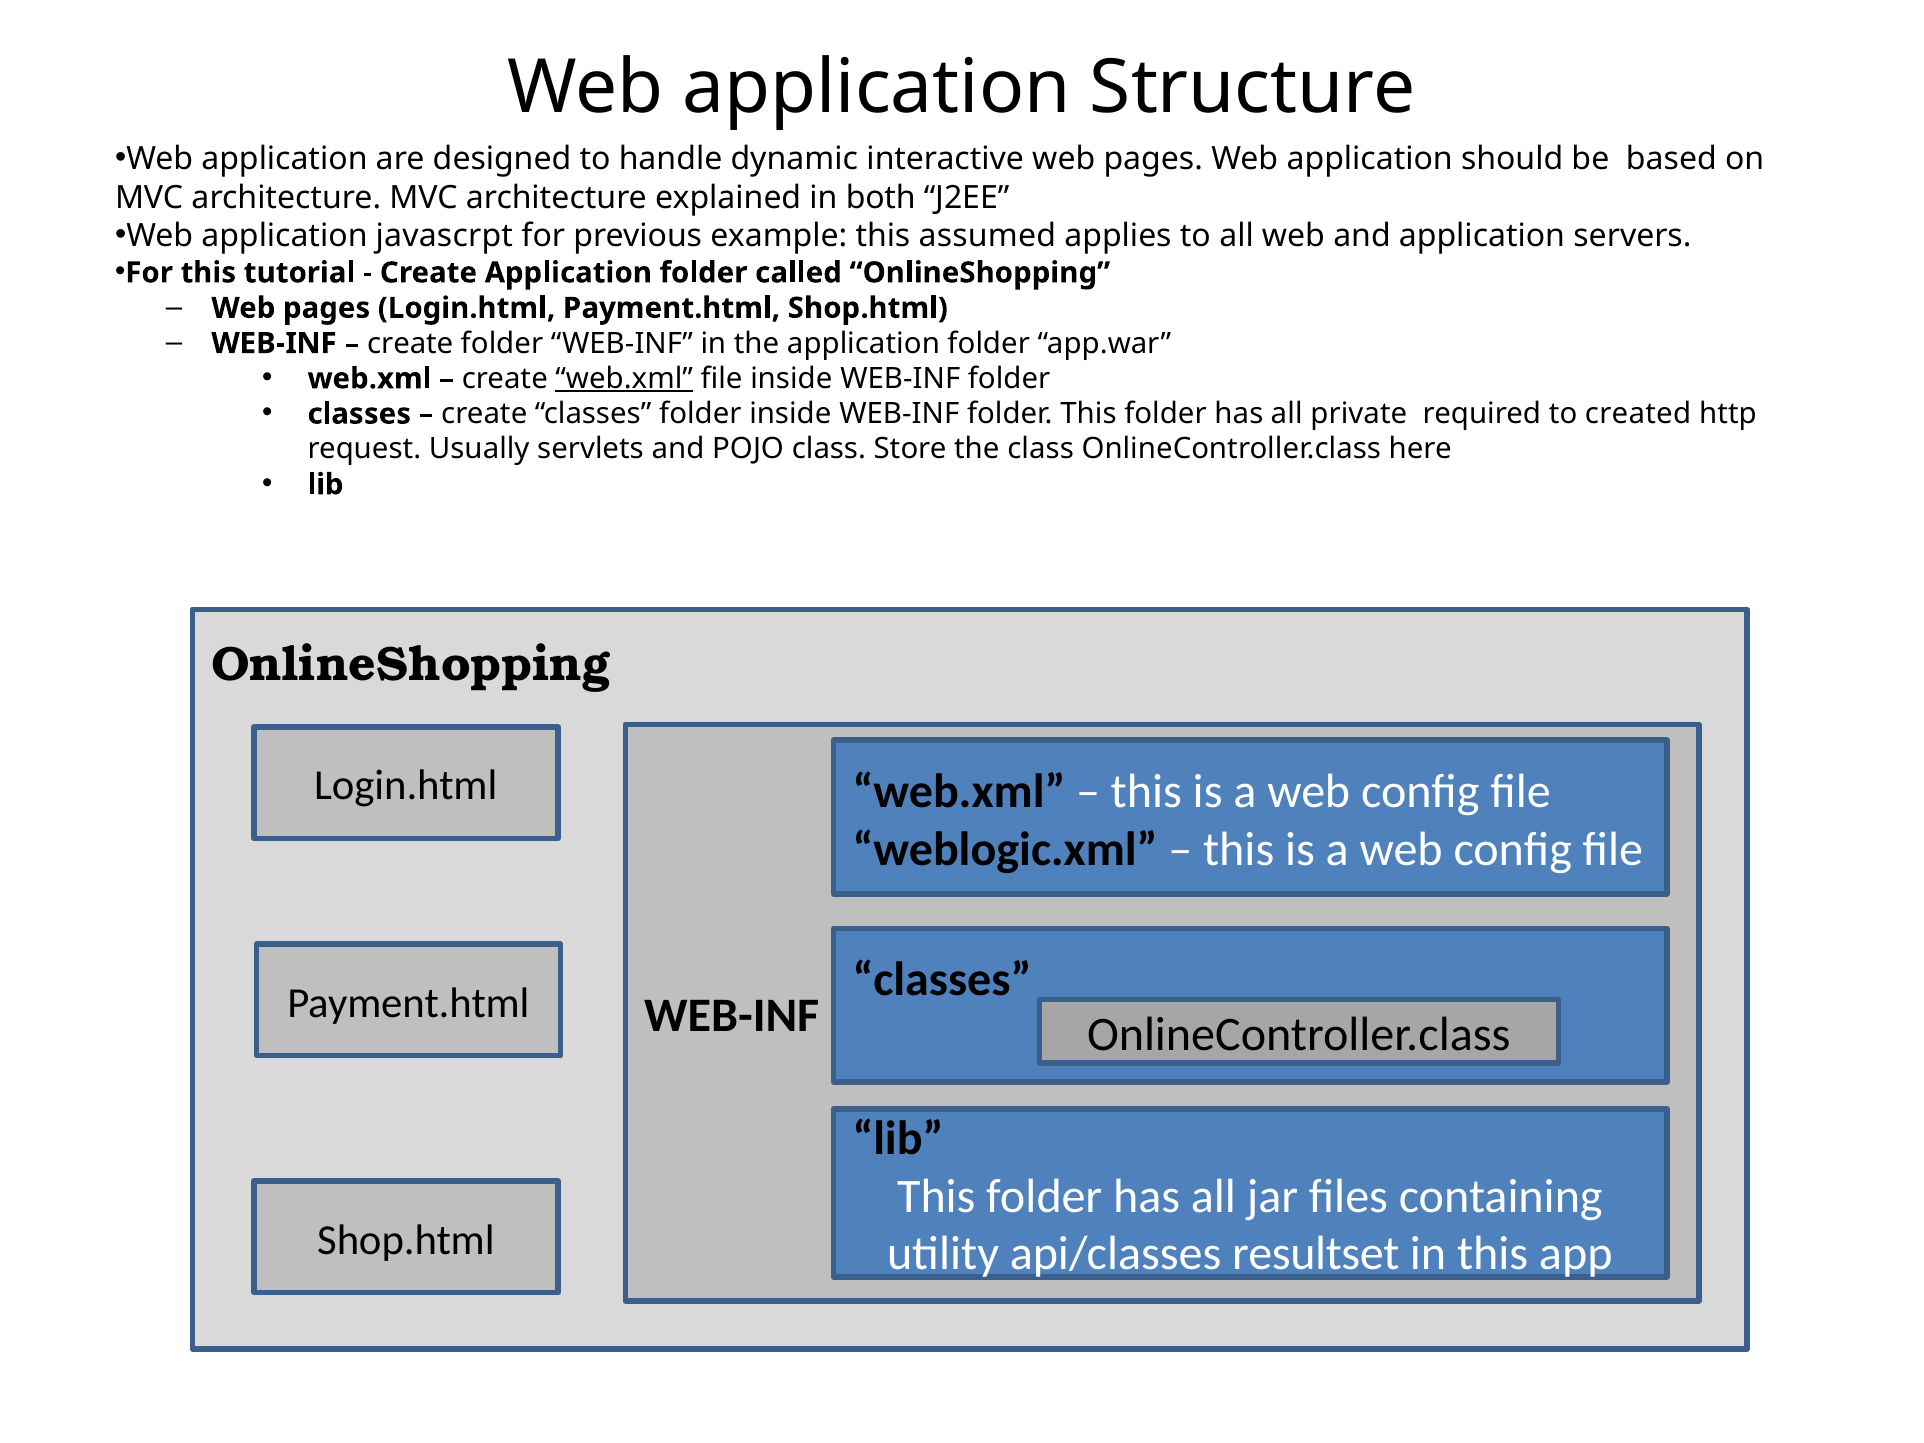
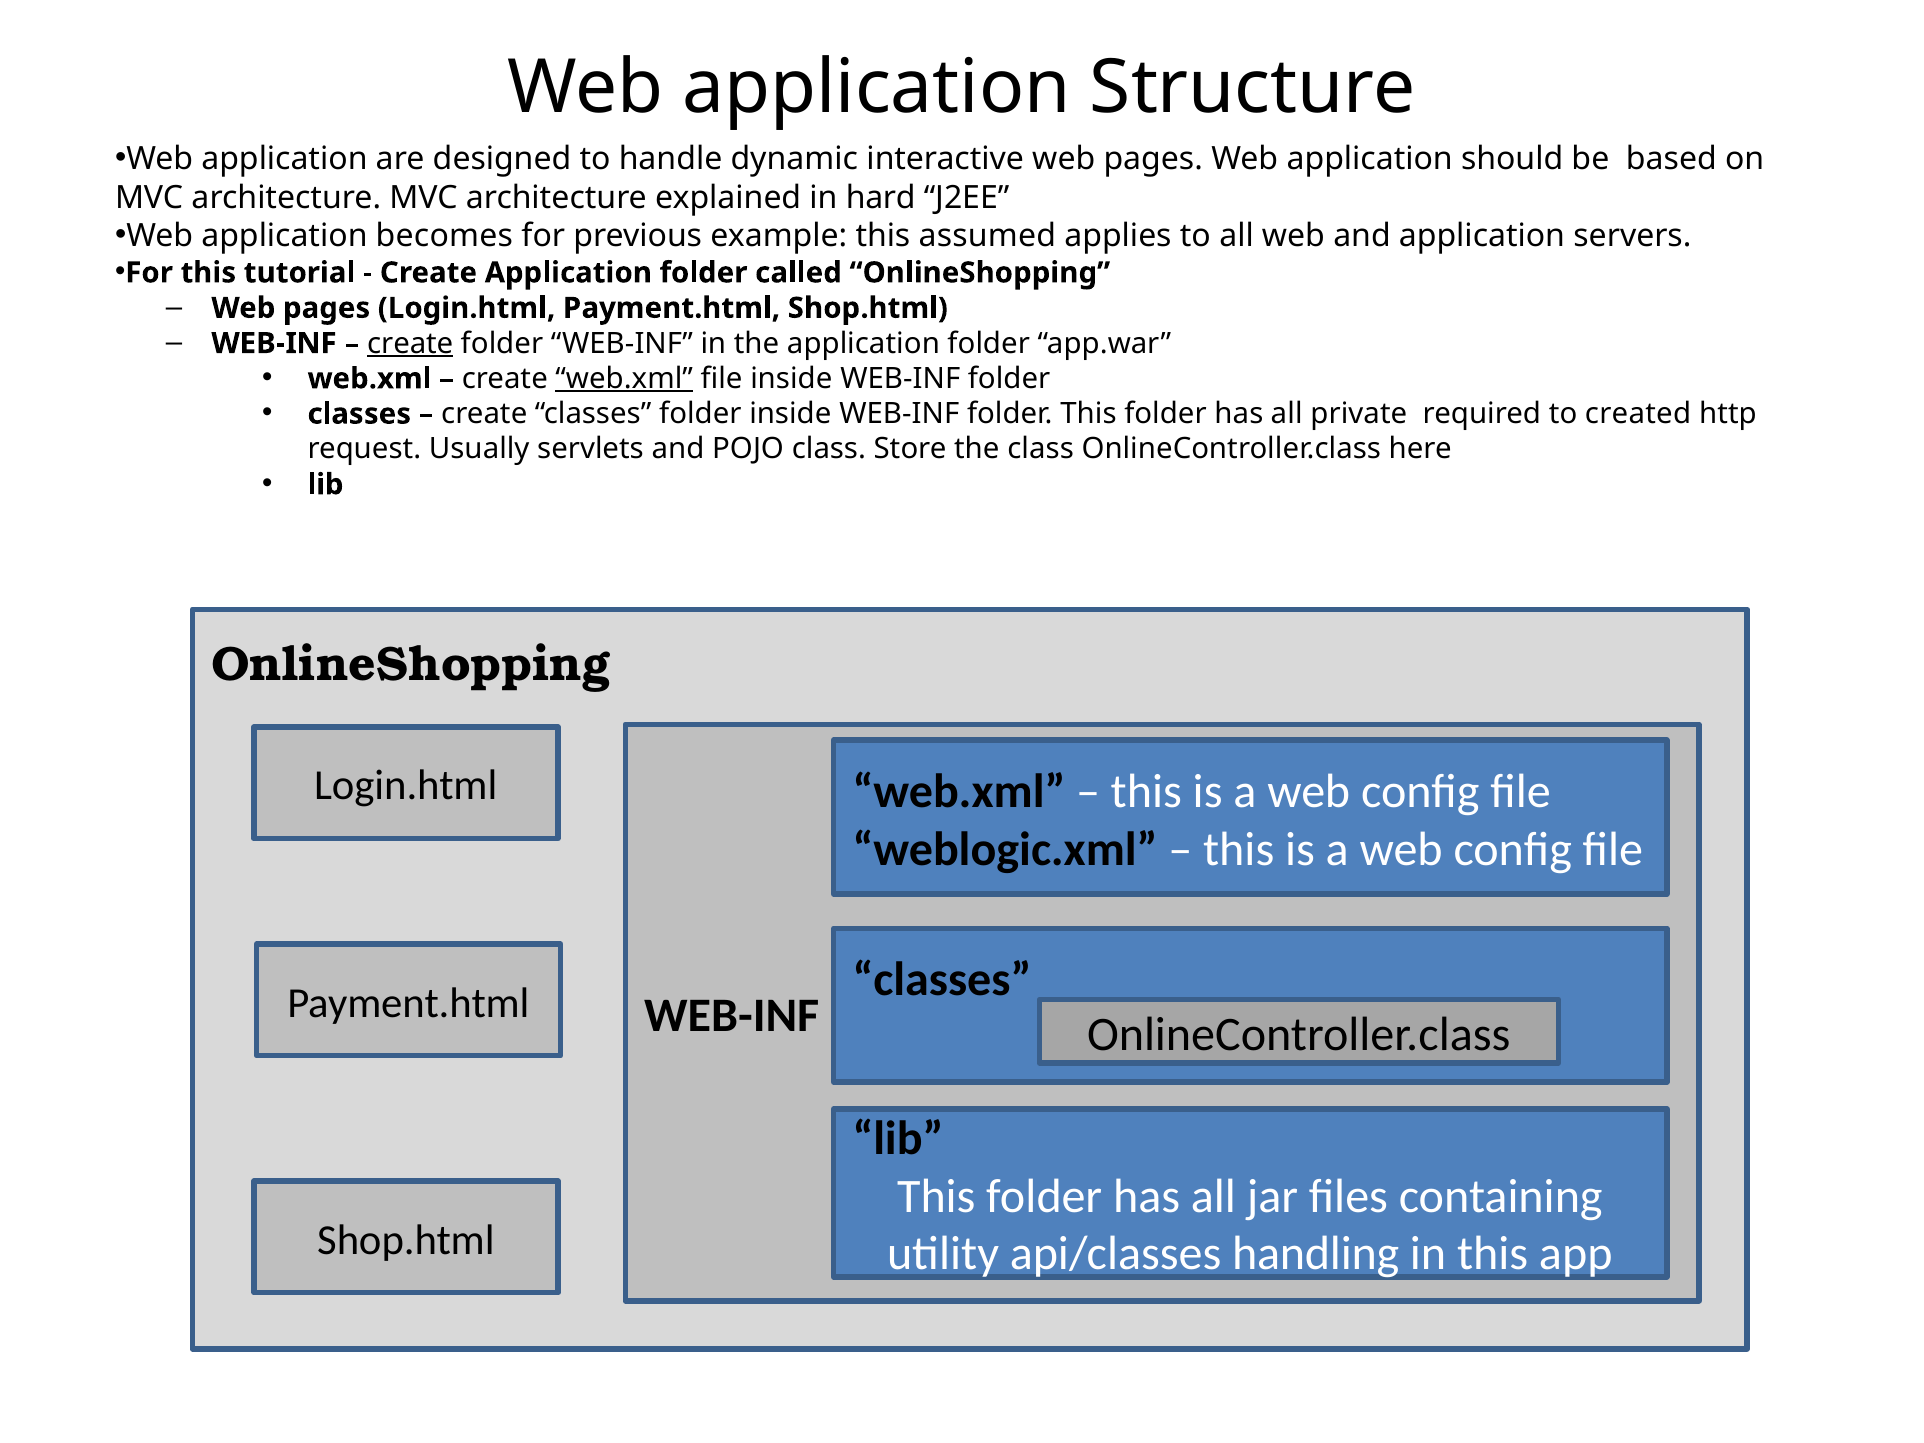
both: both -> hard
javascrpt: javascrpt -> becomes
create at (410, 343) underline: none -> present
resultset: resultset -> handling
